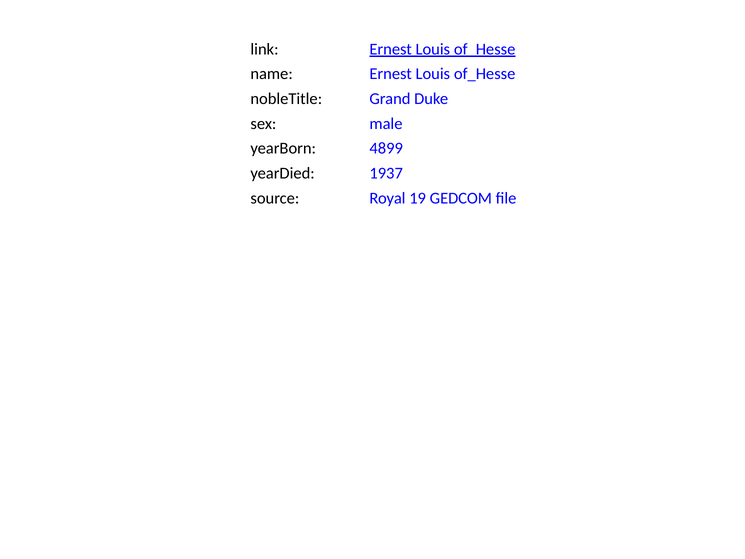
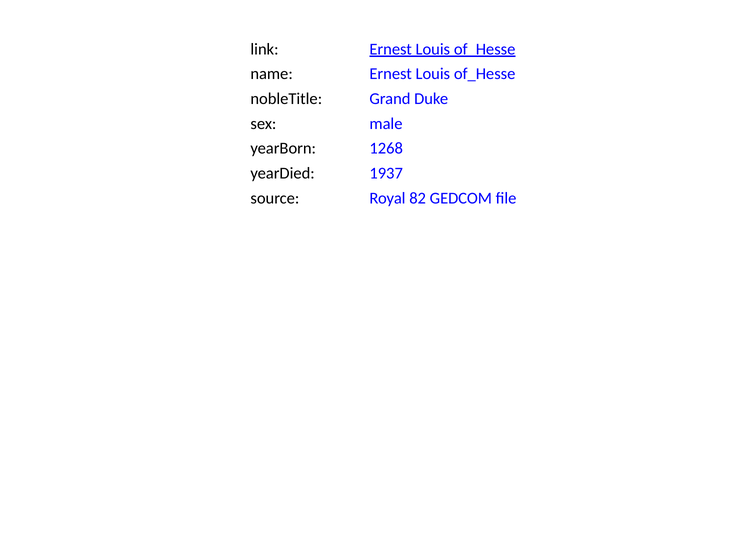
4899: 4899 -> 1268
19: 19 -> 82
